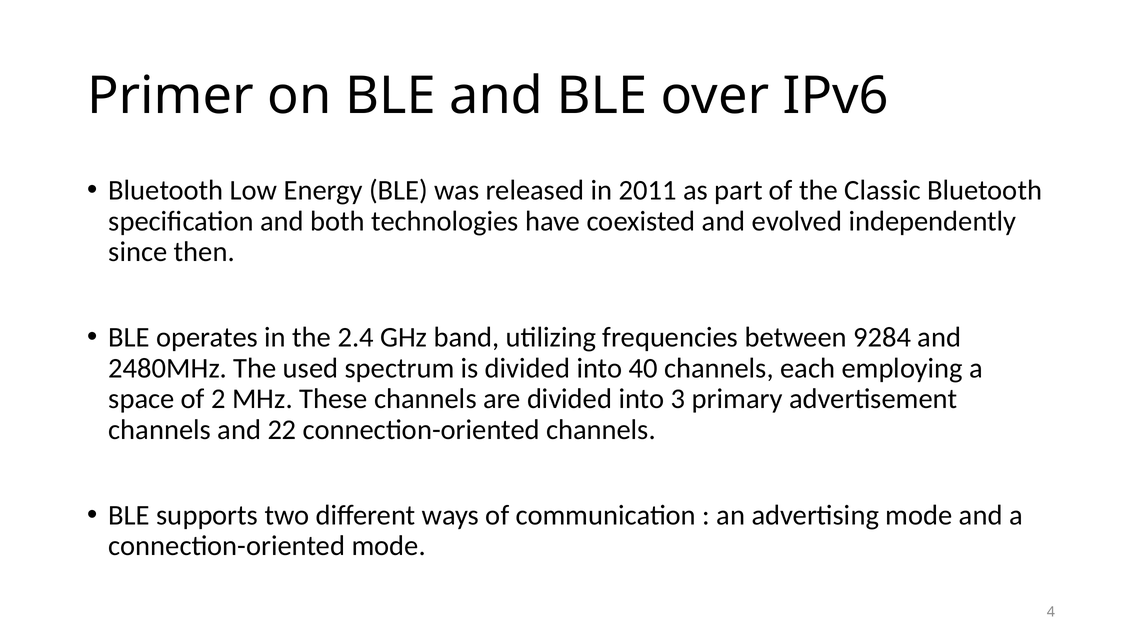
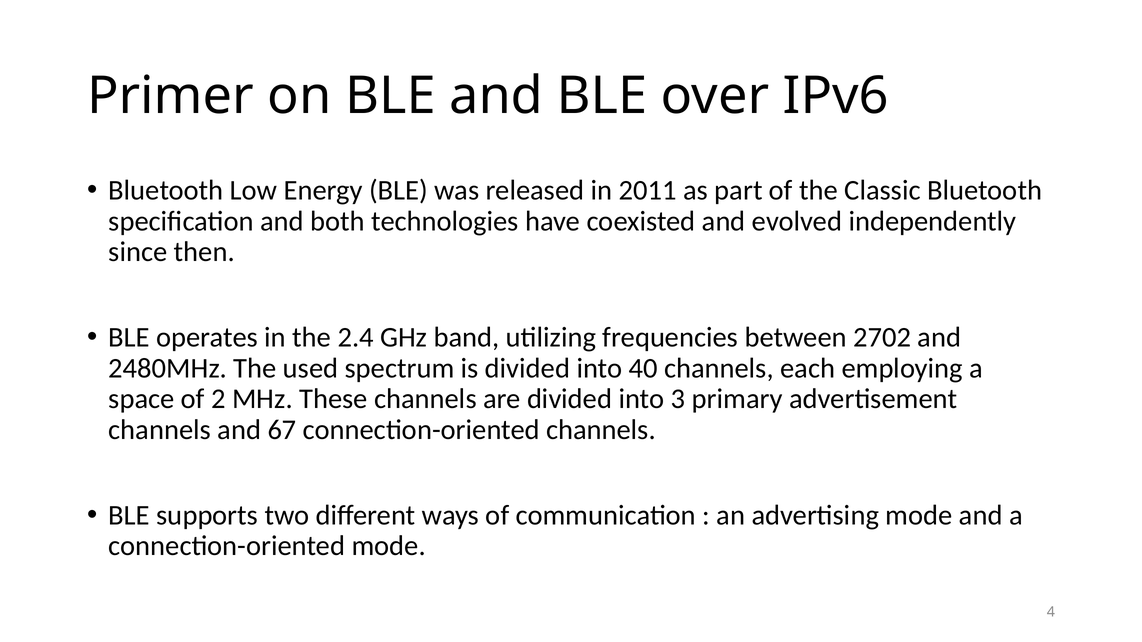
9284: 9284 -> 2702
22: 22 -> 67
